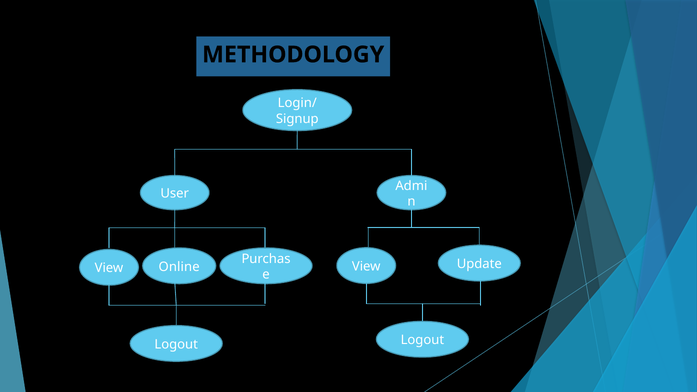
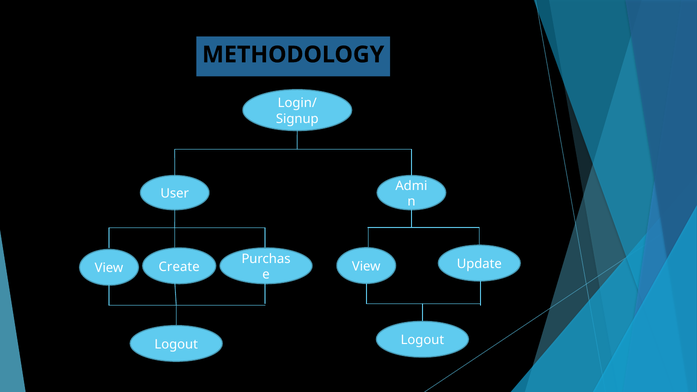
Online: Online -> Create
